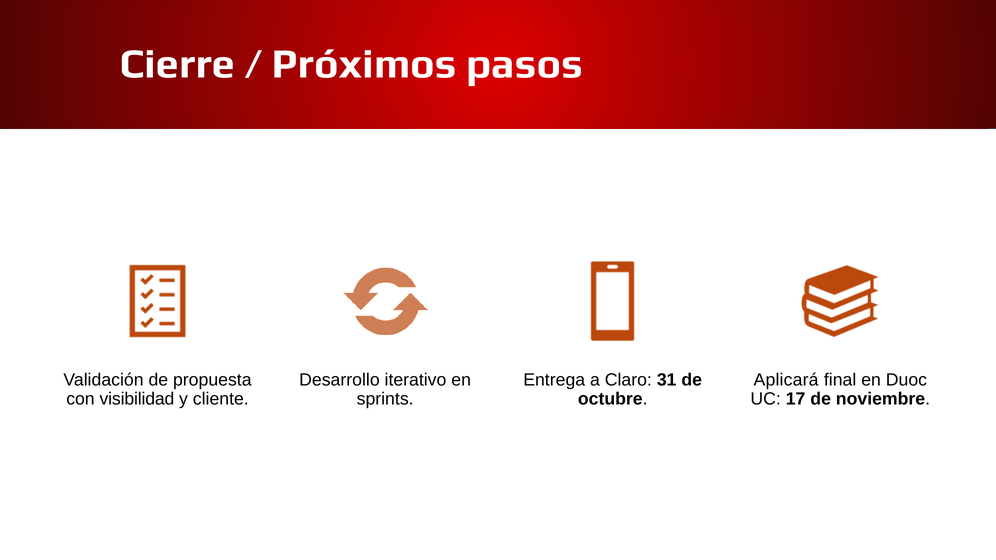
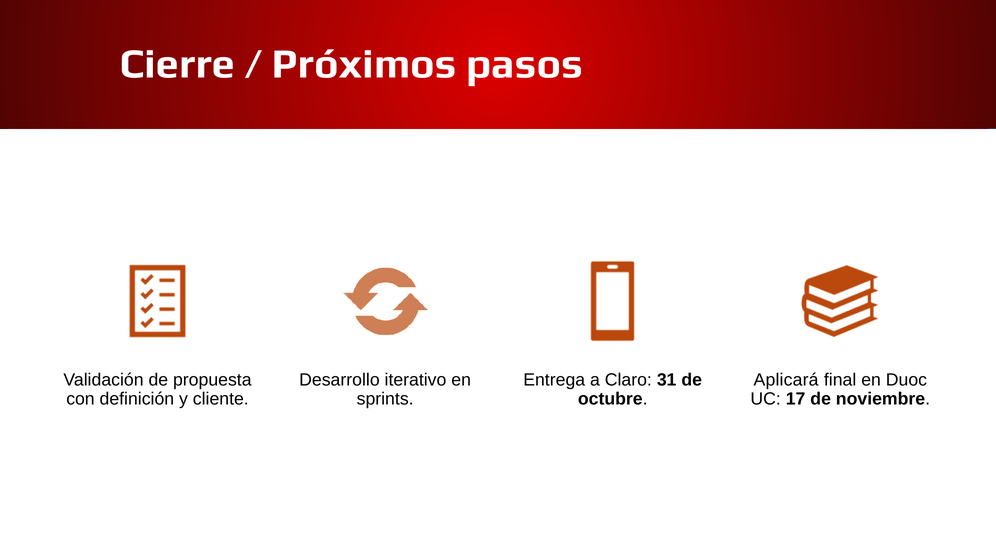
visibilidad: visibilidad -> definición
